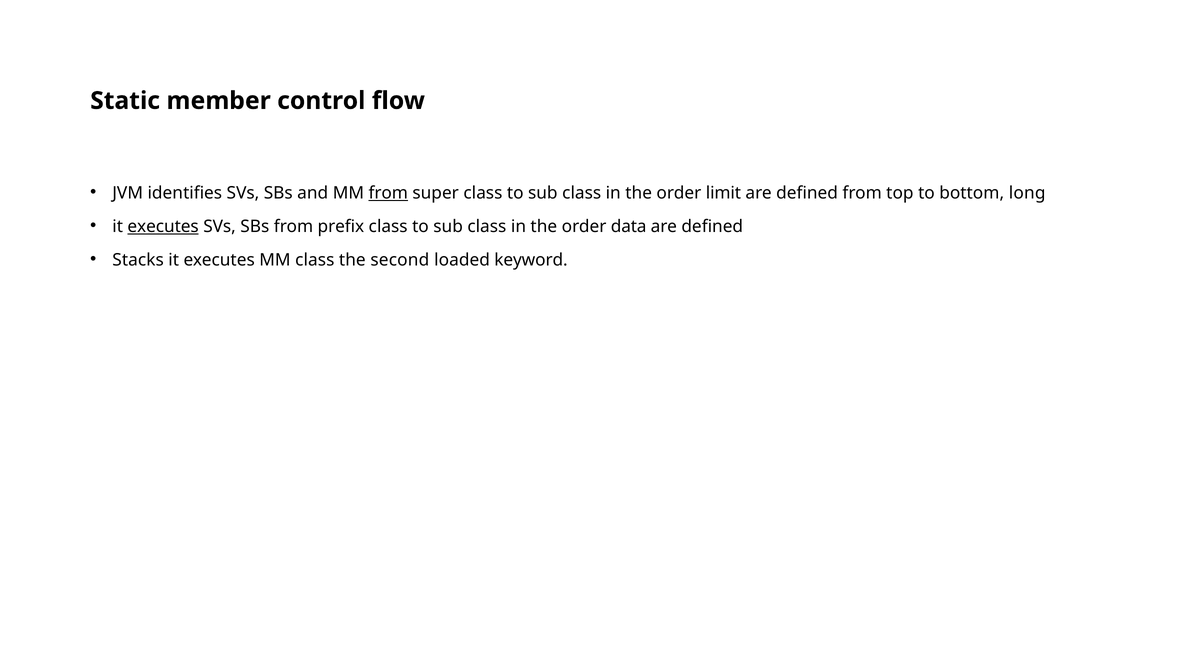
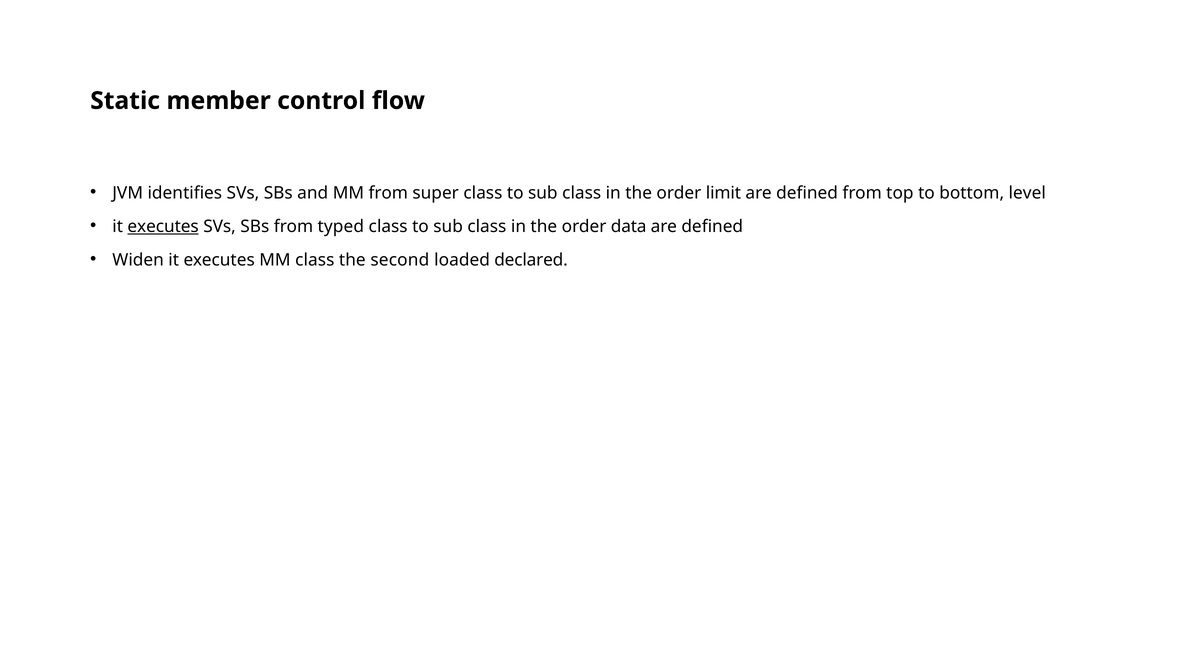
from at (388, 193) underline: present -> none
long: long -> level
prefix: prefix -> typed
Stacks: Stacks -> Widen
keyword: keyword -> declared
